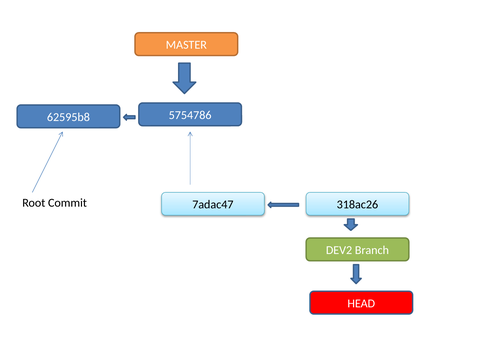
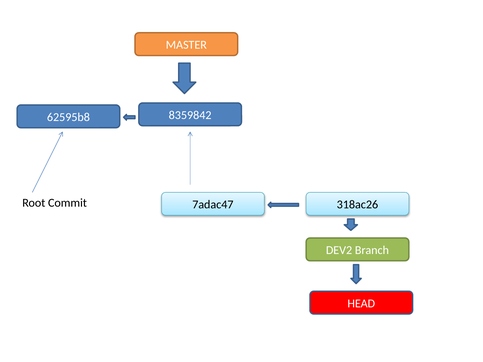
5754786: 5754786 -> 8359842
